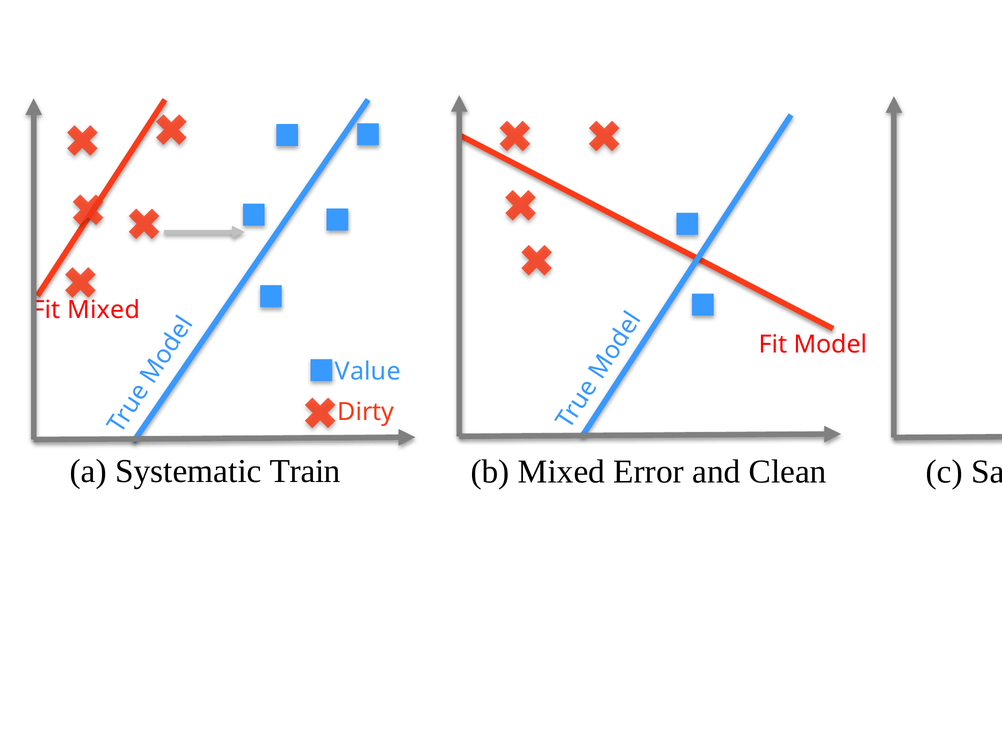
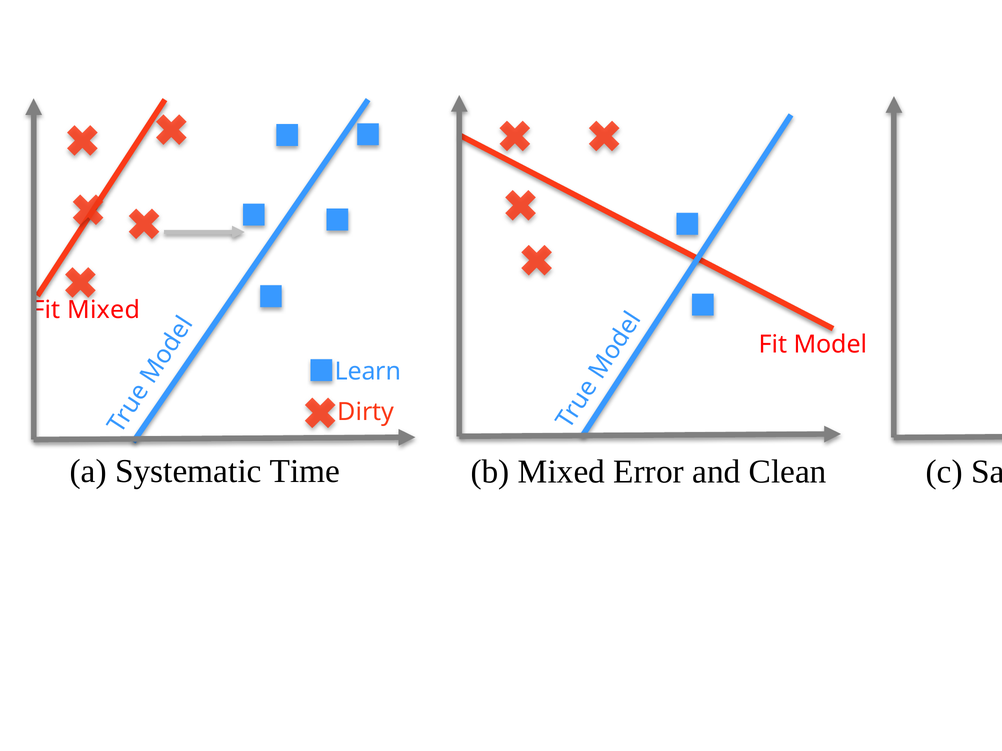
Value: Value -> Learn
Train: Train -> Time
